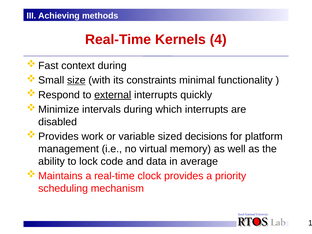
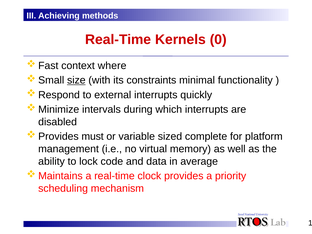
4: 4 -> 0
context during: during -> where
external underline: present -> none
work: work -> must
decisions: decisions -> complete
